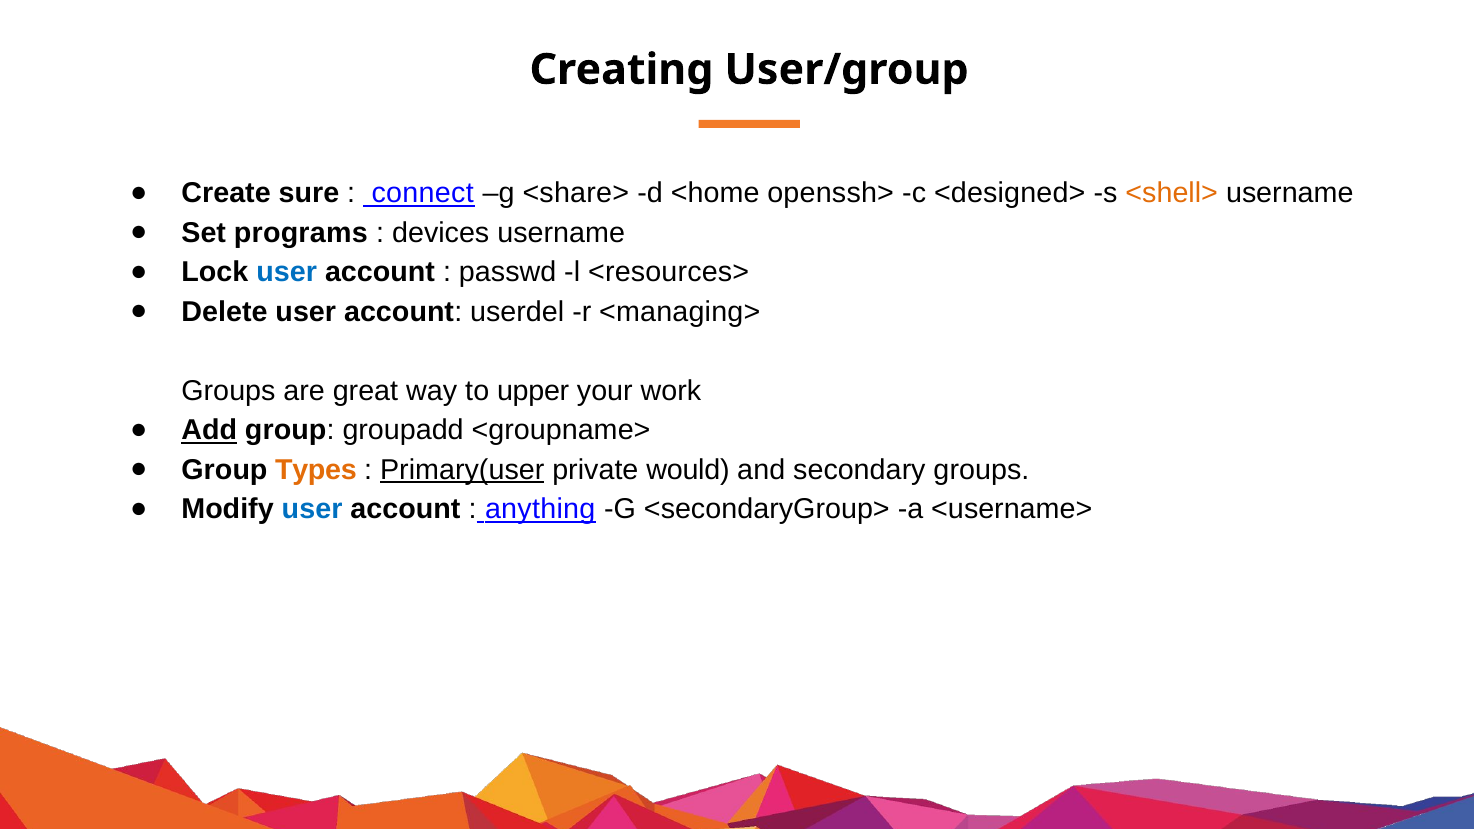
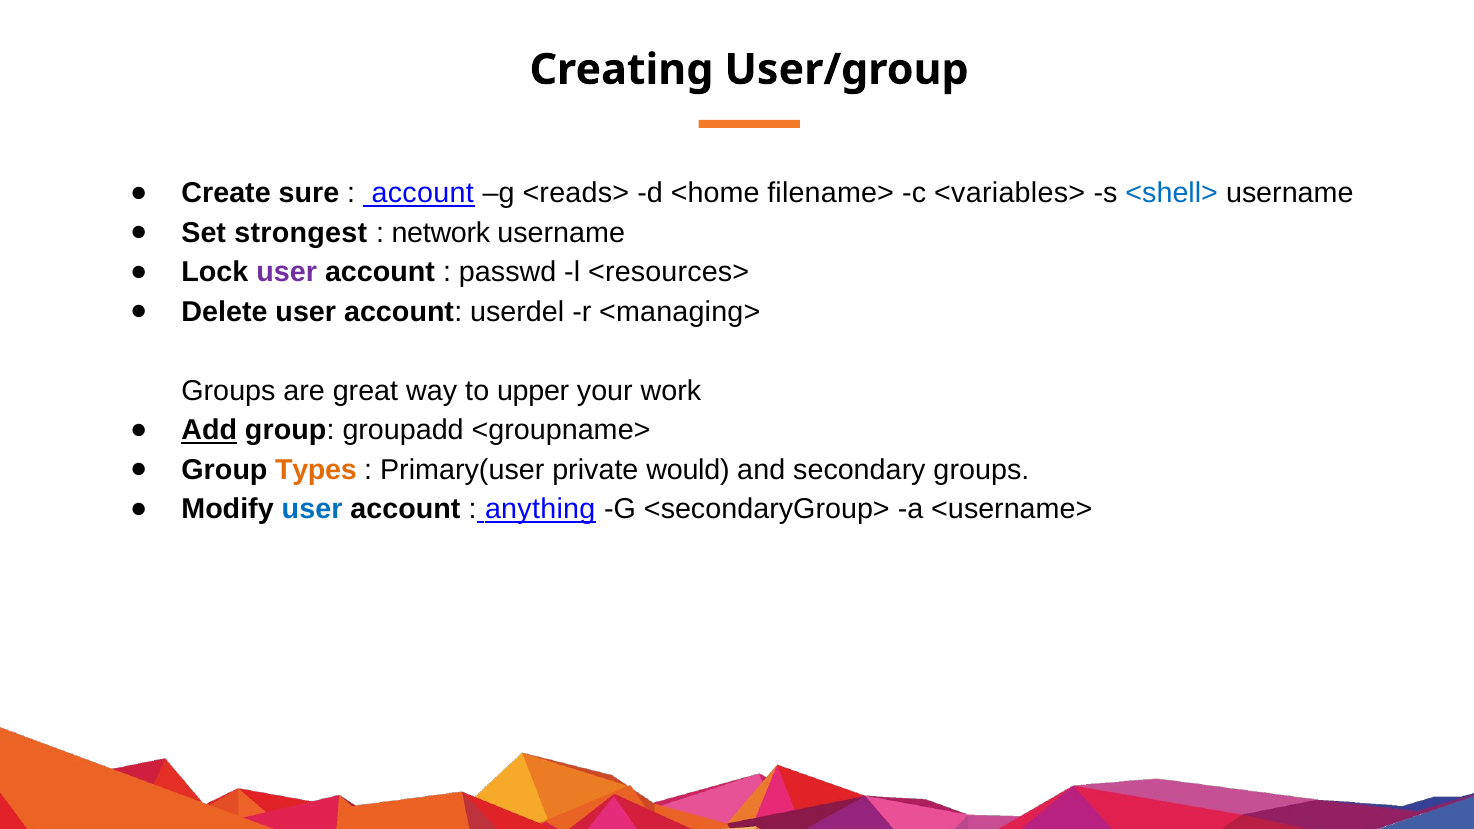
connect at (423, 193): connect -> account
<share>: <share> -> <reads>
openssh>: openssh> -> filename>
<designed>: <designed> -> <variables>
<shell> colour: orange -> blue
programs: programs -> strongest
devices: devices -> network
user at (287, 272) colour: blue -> purple
Primary(user underline: present -> none
